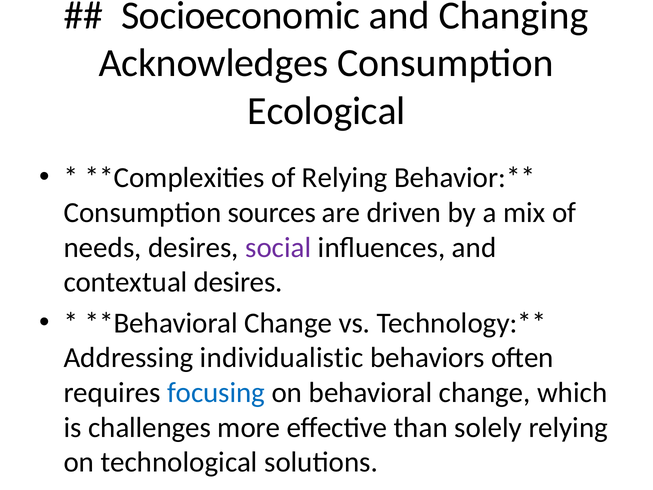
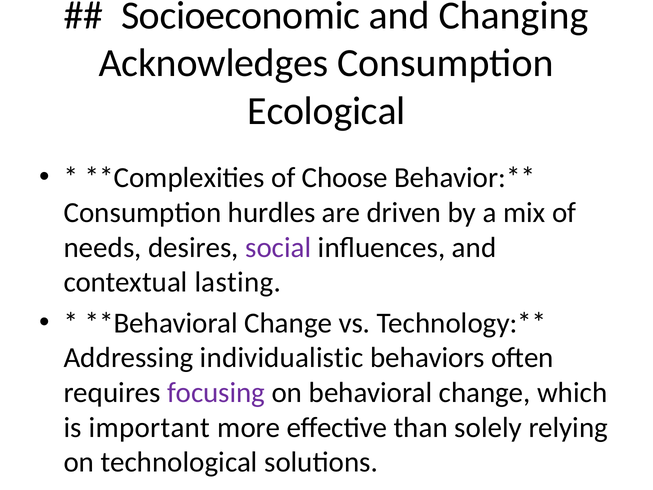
of Relying: Relying -> Choose
sources: sources -> hurdles
contextual desires: desires -> lasting
focusing colour: blue -> purple
is challenges: challenges -> important
